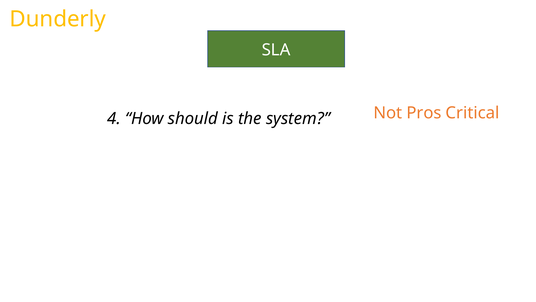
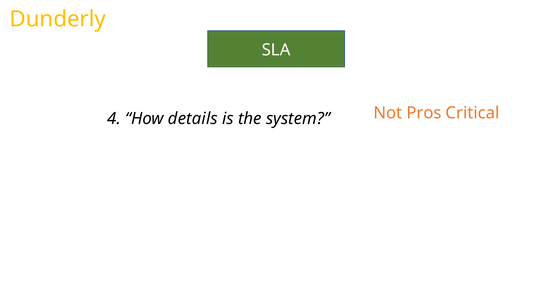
should: should -> details
